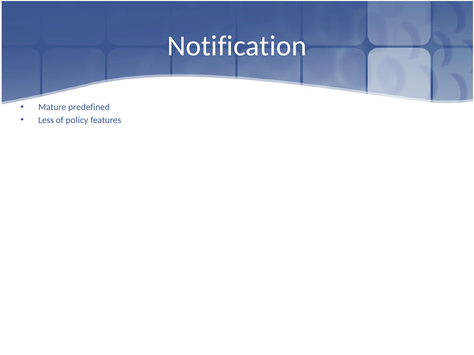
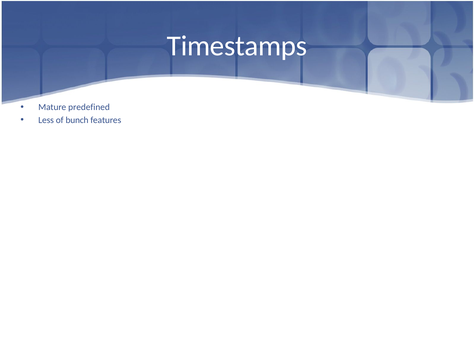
Notification: Notification -> Timestamps
policy: policy -> bunch
